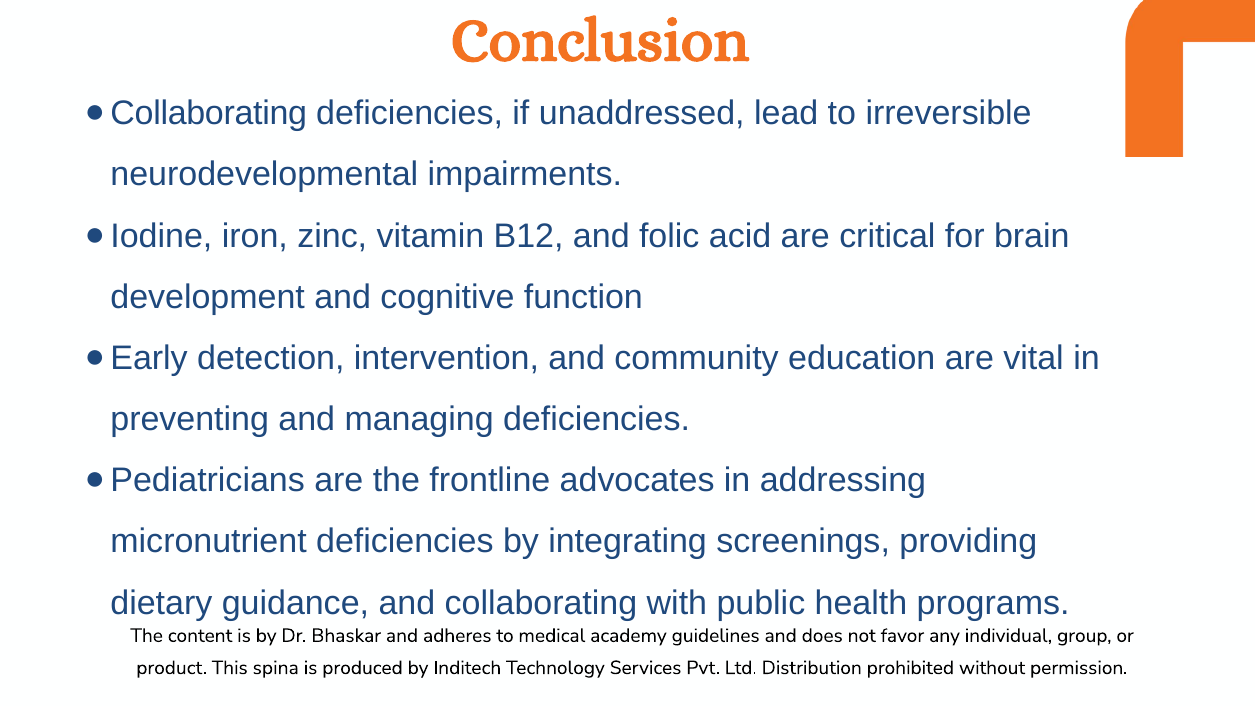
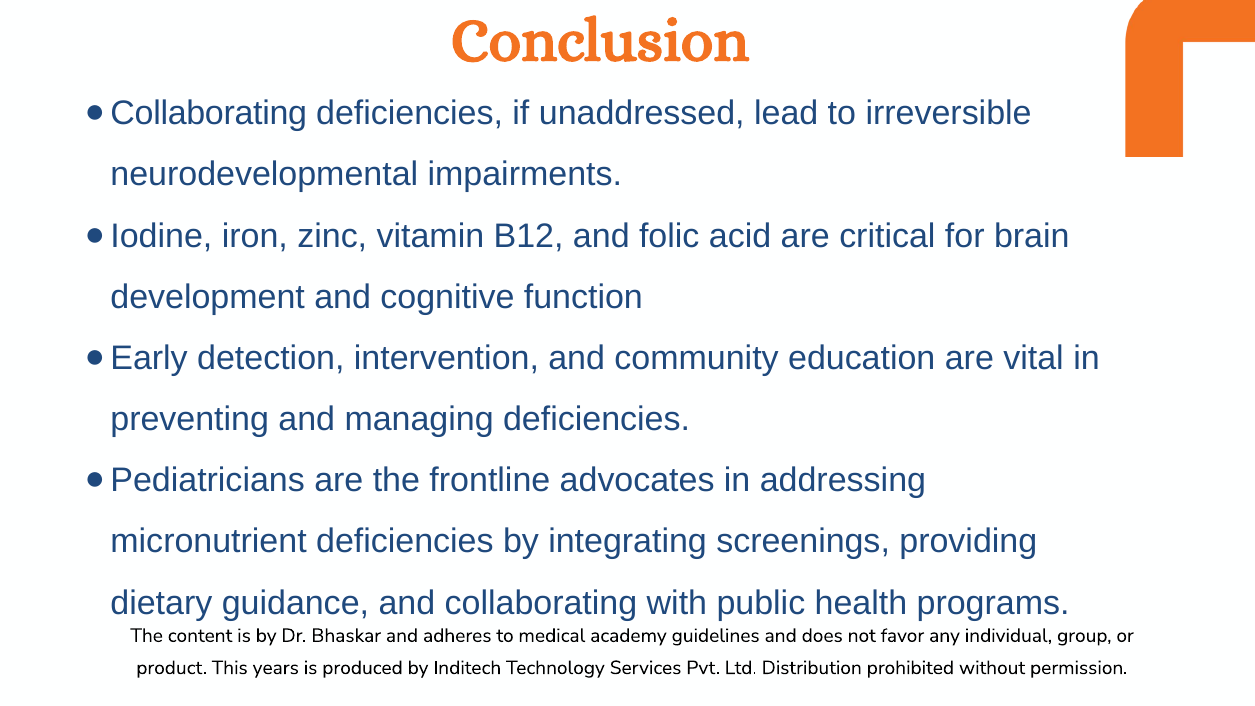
spina: spina -> years
